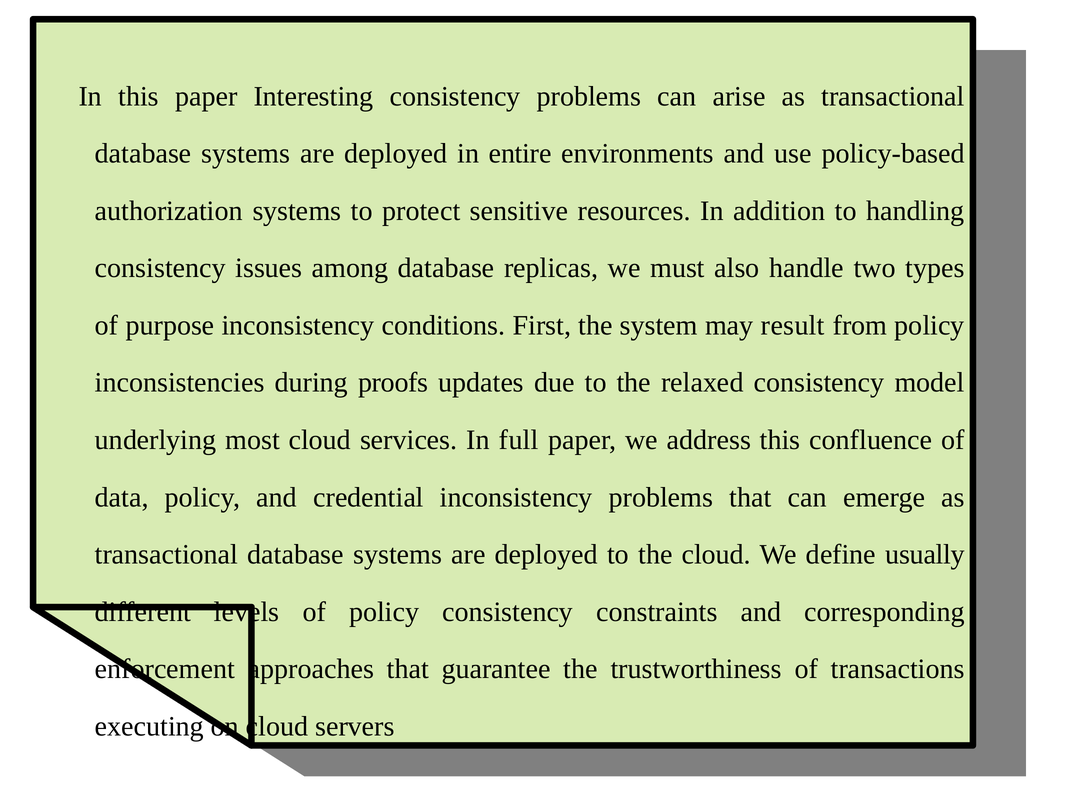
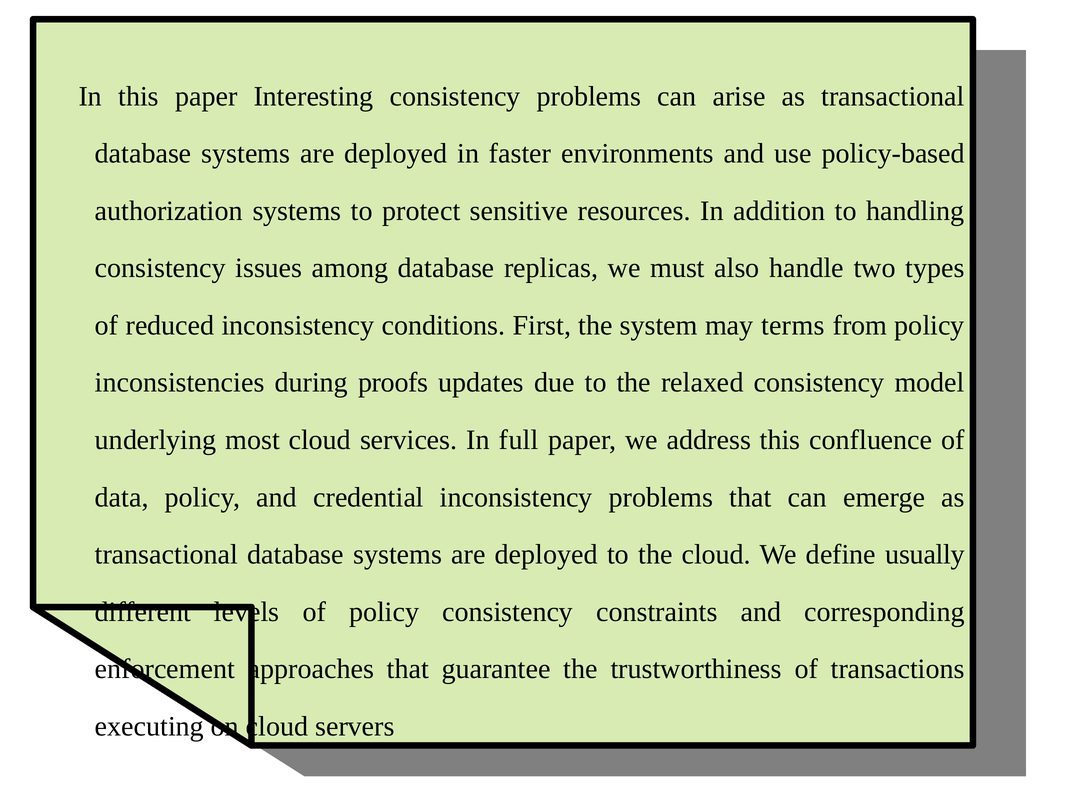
entire: entire -> faster
purpose: purpose -> reduced
result: result -> terms
